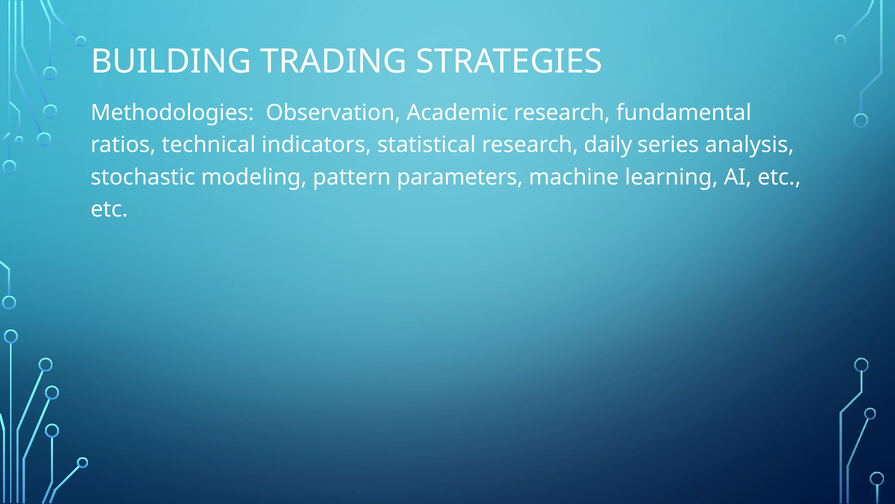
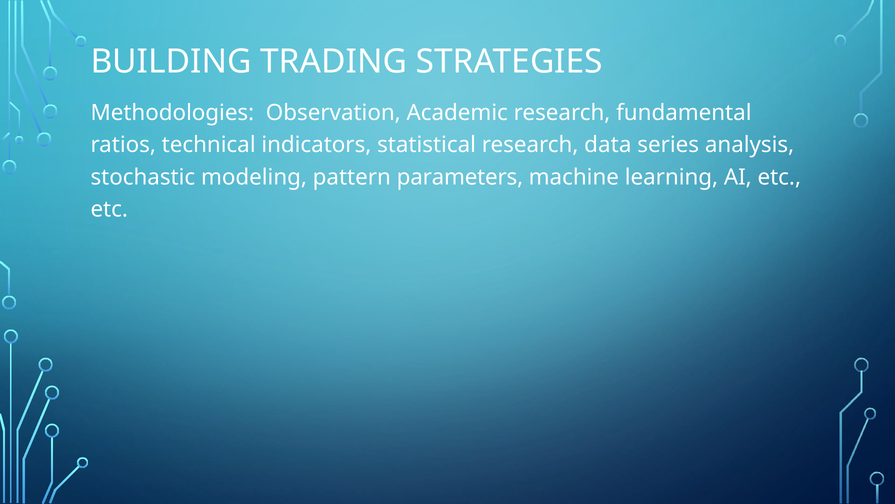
daily: daily -> data
